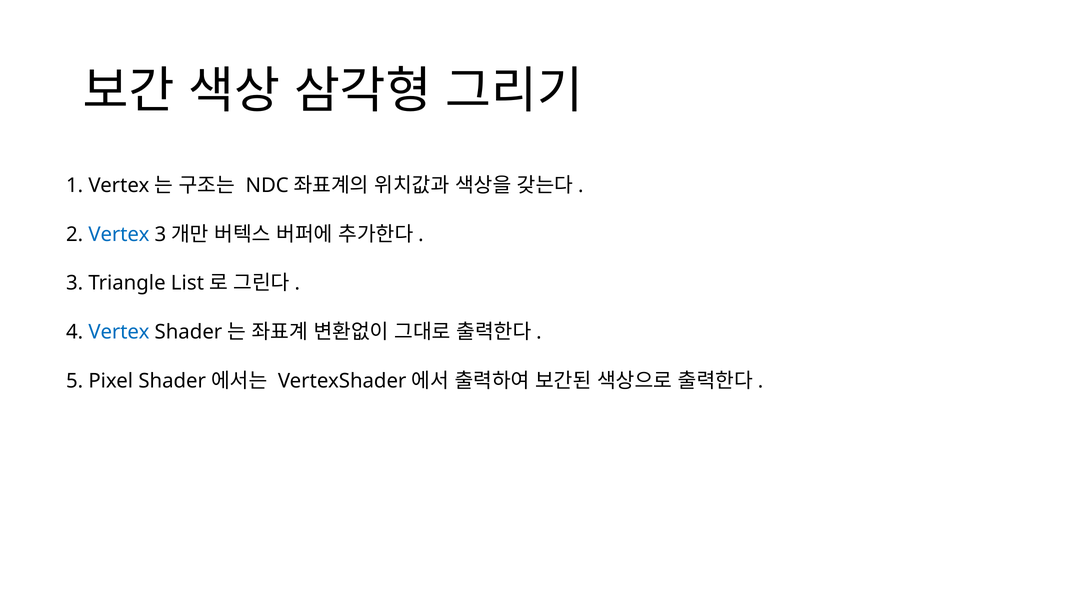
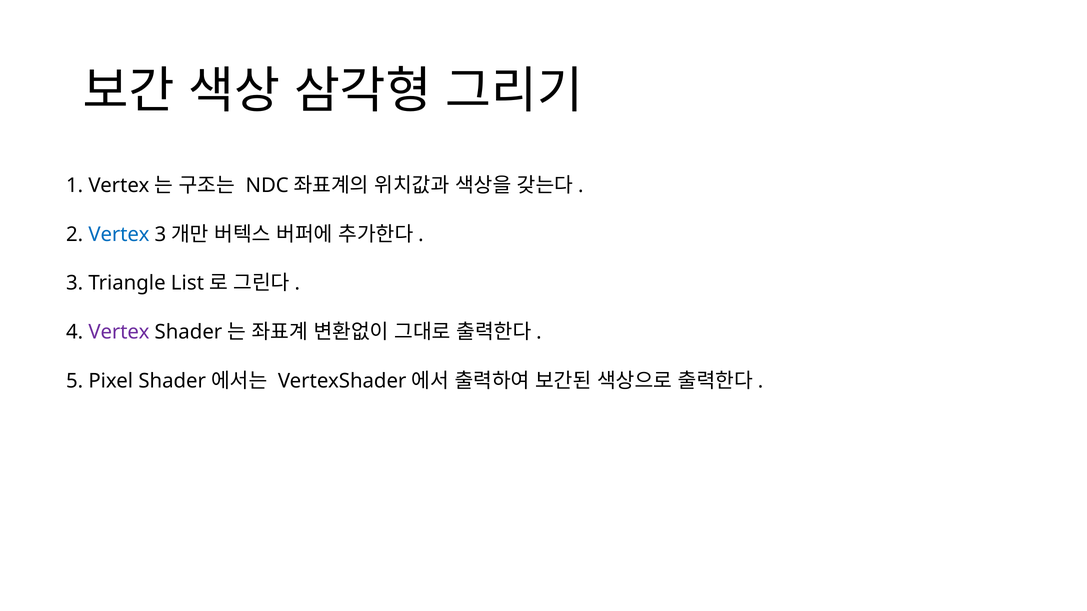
Vertex at (119, 332) colour: blue -> purple
